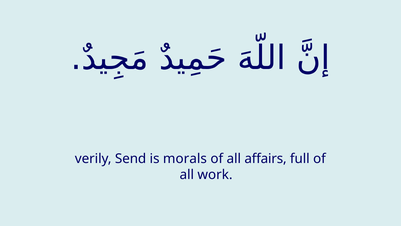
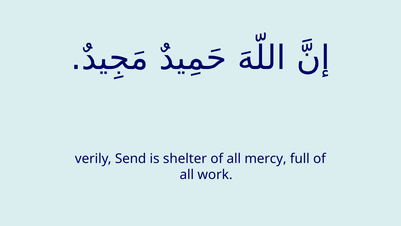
morals: morals -> shelter
affairs: affairs -> mercy
